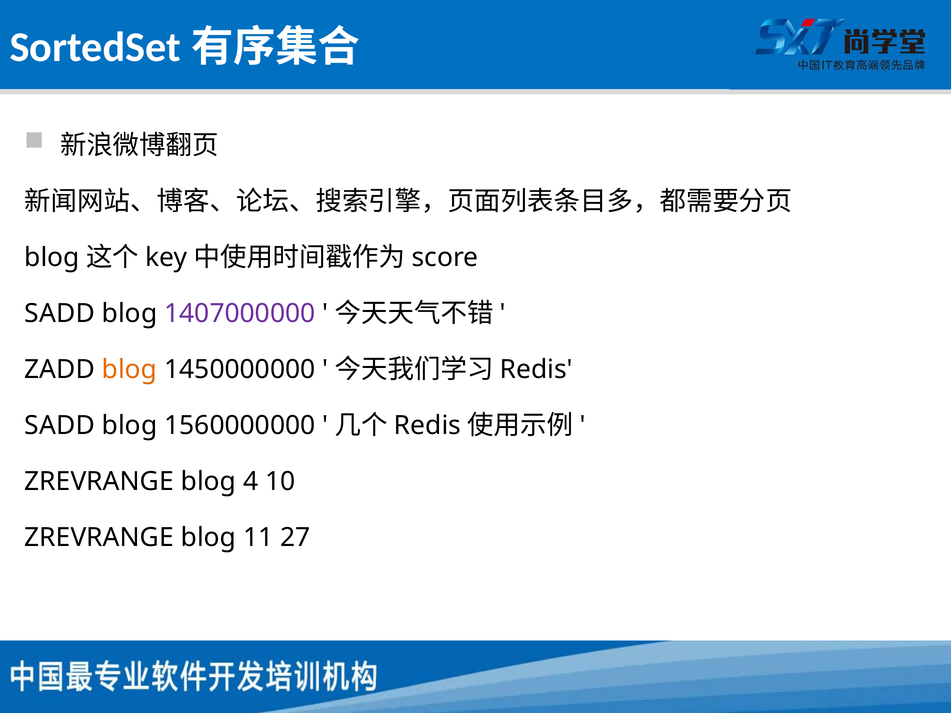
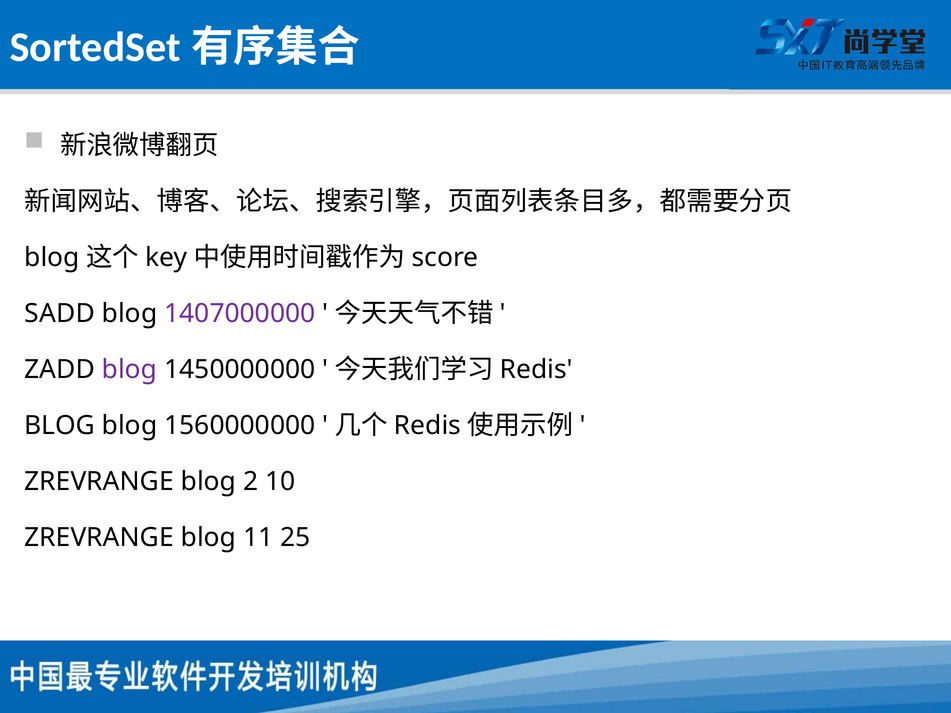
blog at (130, 370) colour: orange -> purple
SADD at (60, 426): SADD -> BLOG
4: 4 -> 2
27: 27 -> 25
